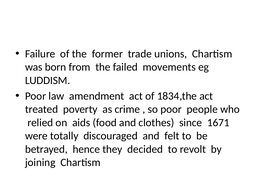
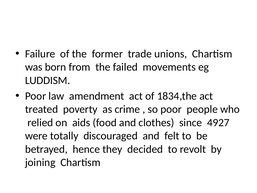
1671: 1671 -> 4927
